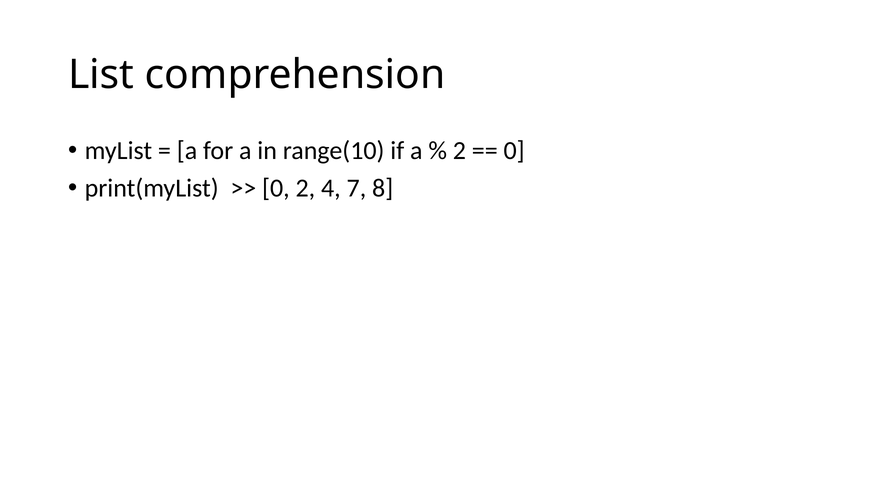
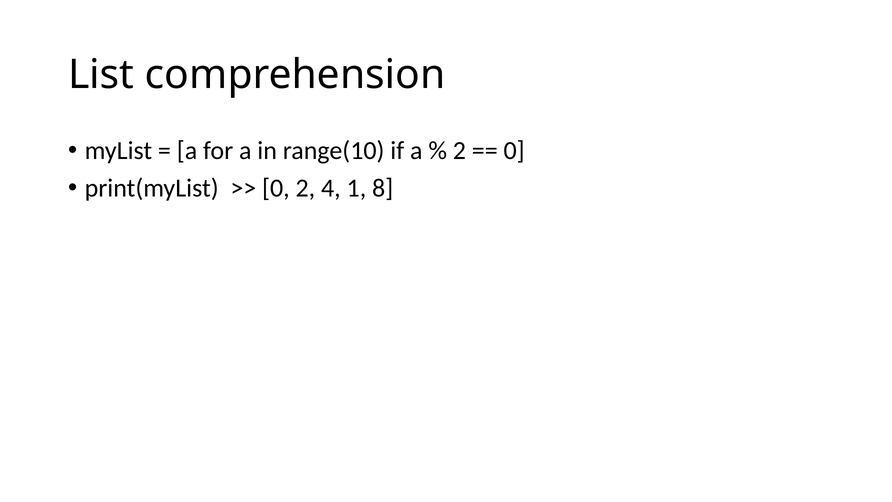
7: 7 -> 1
